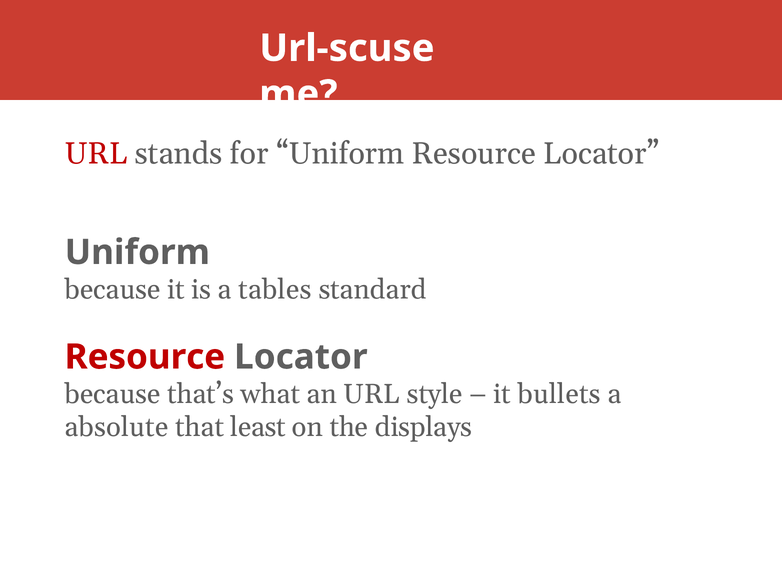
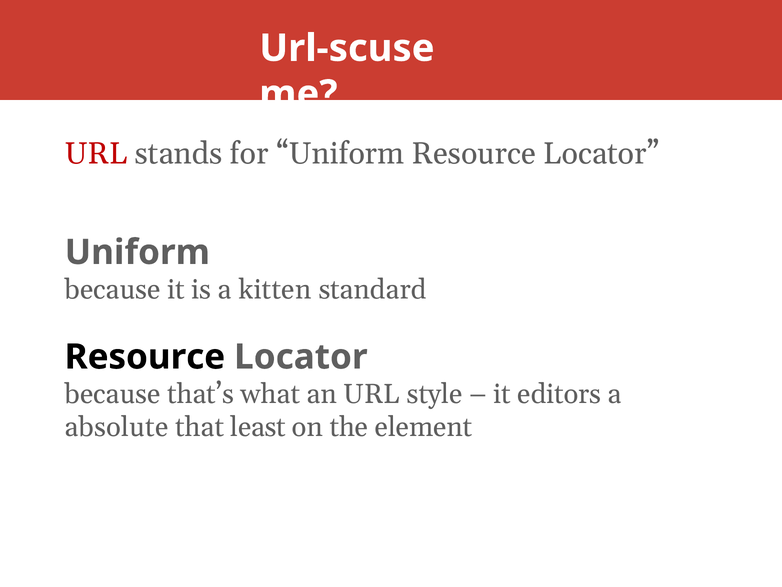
tables: tables -> kitten
Resource at (145, 357) colour: red -> black
bullets: bullets -> editors
displays: displays -> element
